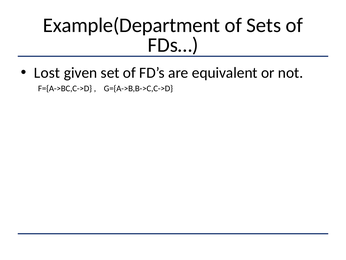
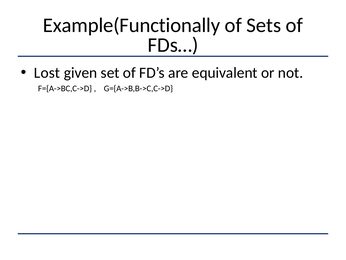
Example(Department: Example(Department -> Example(Functionally
